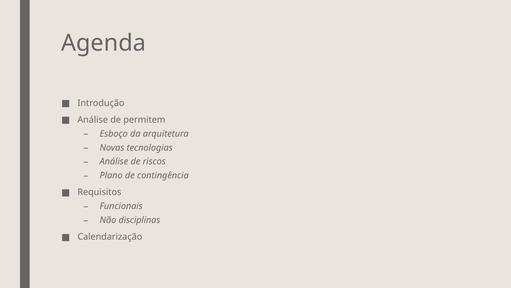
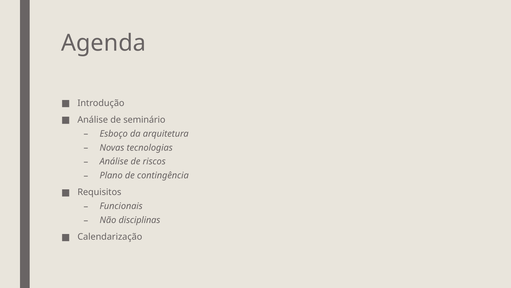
permitem: permitem -> seminário
